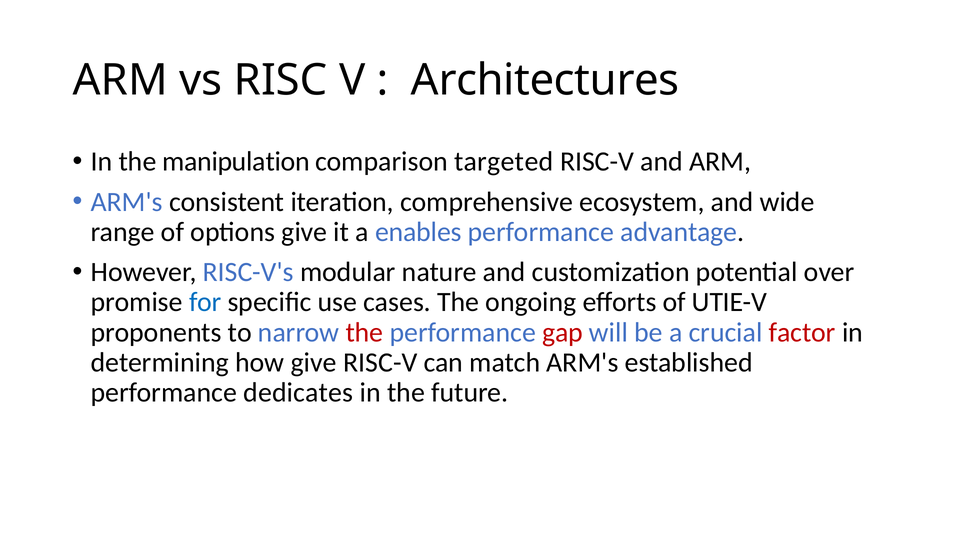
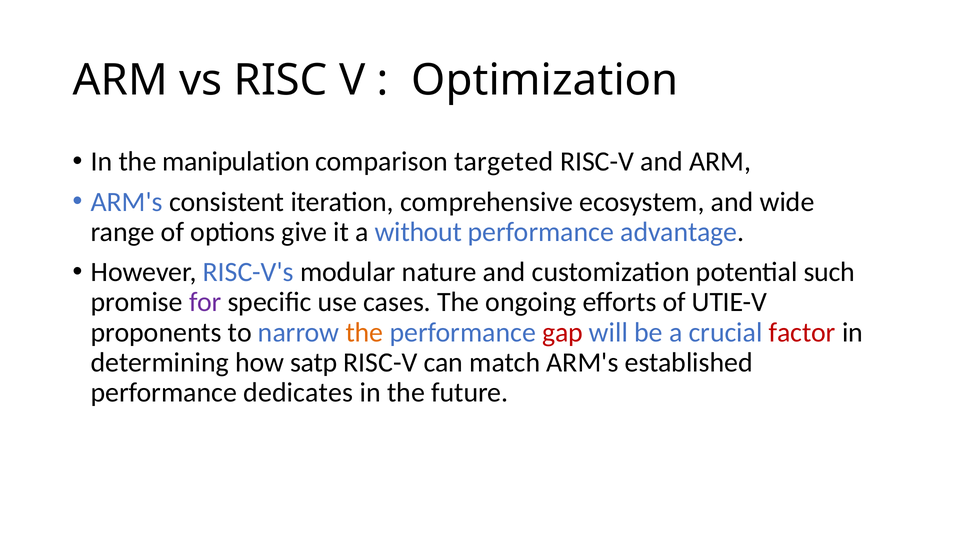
Architectures: Architectures -> Optimization
enables: enables -> without
over: over -> such
for colour: blue -> purple
the at (364, 332) colour: red -> orange
how give: give -> satp
